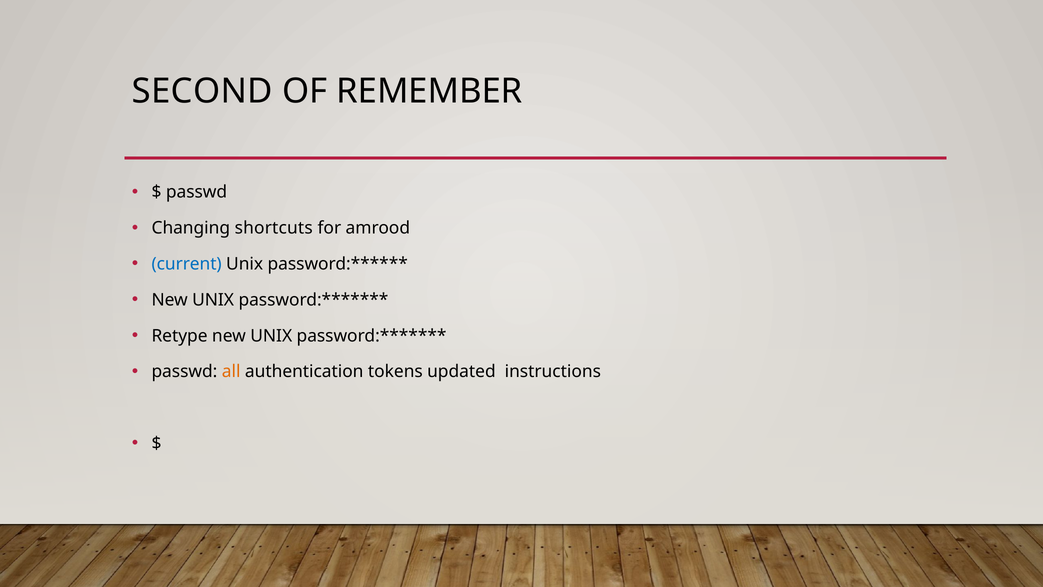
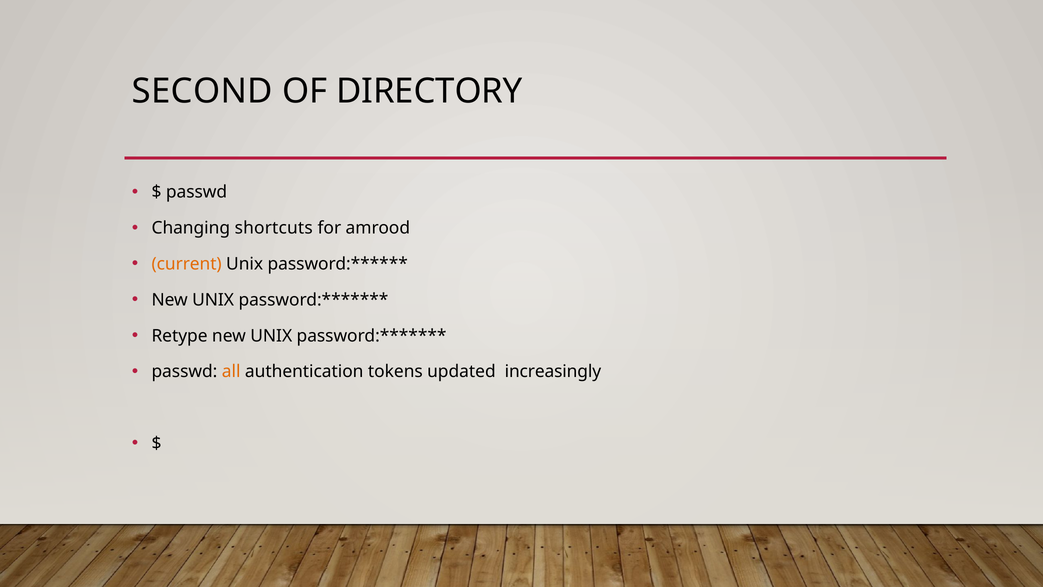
REMEMBER: REMEMBER -> DIRECTORY
current colour: blue -> orange
instructions: instructions -> increasingly
